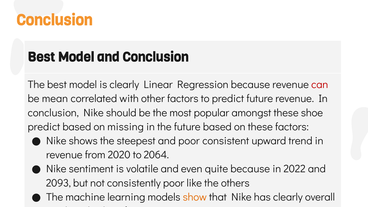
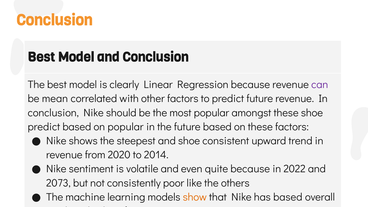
can colour: red -> purple
on missing: missing -> popular
and poor: poor -> shoe
2064: 2064 -> 2014
2093: 2093 -> 2073
has clearly: clearly -> based
